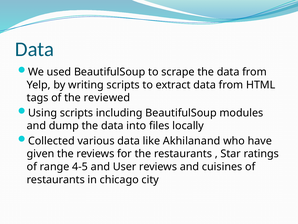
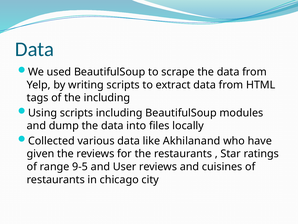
the reviewed: reviewed -> including
4-5: 4-5 -> 9-5
